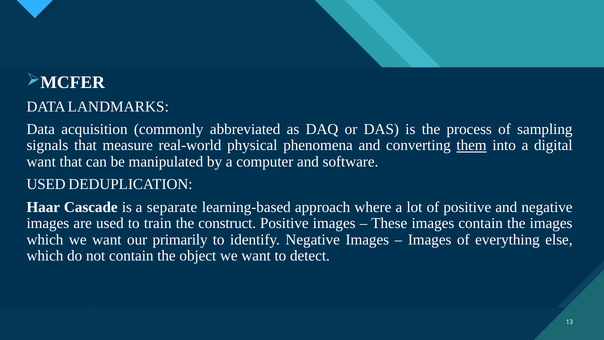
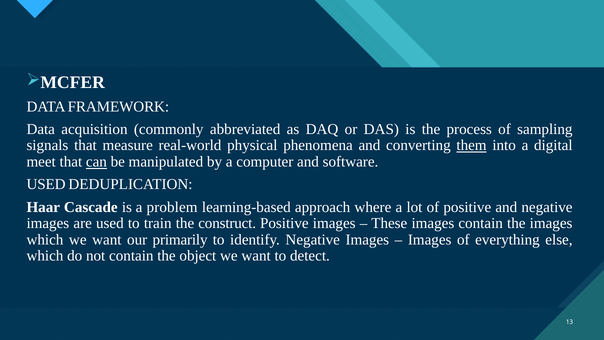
LANDMARKS: LANDMARKS -> FRAMEWORK
want at (41, 162): want -> meet
can underline: none -> present
separate: separate -> problem
